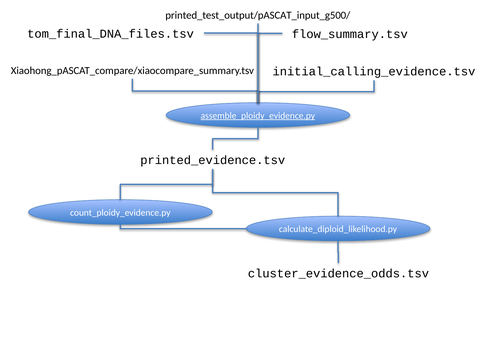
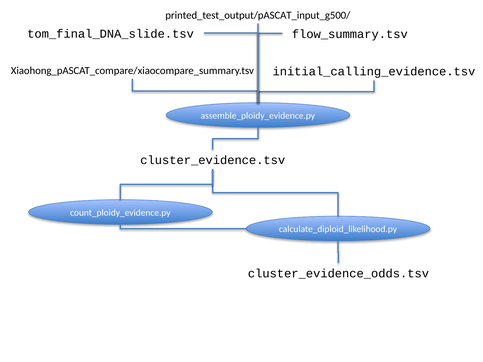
tom_final_DNA_files.tsv: tom_final_DNA_files.tsv -> tom_final_DNA_slide.tsv
assemble_ploidy_evidence.py underline: present -> none
printed_evidence.tsv: printed_evidence.tsv -> cluster_evidence.tsv
